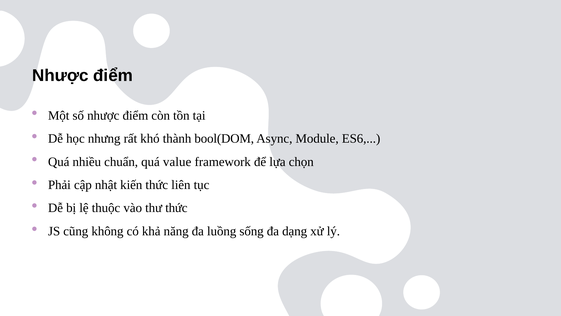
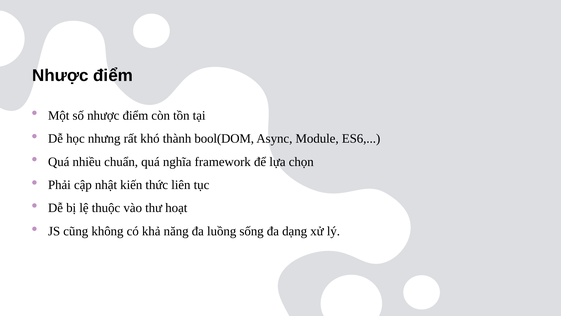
value: value -> nghĩa
thư thức: thức -> hoạt
